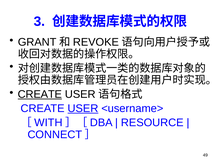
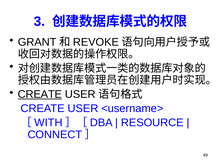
USER at (83, 108) underline: present -> none
